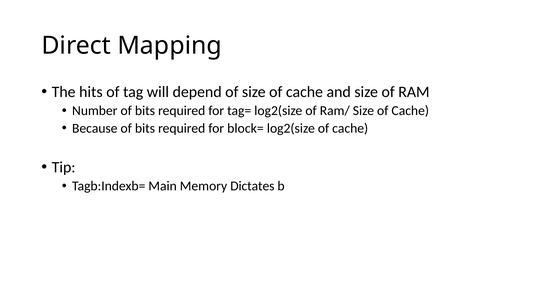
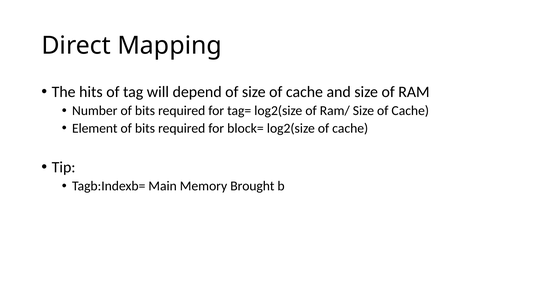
Because: Because -> Element
Dictates: Dictates -> Brought
